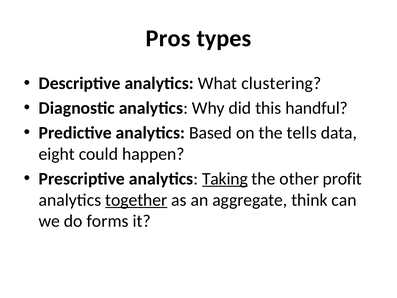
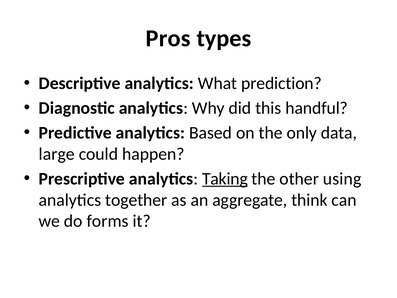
clustering: clustering -> prediction
tells: tells -> only
eight: eight -> large
profit: profit -> using
together underline: present -> none
